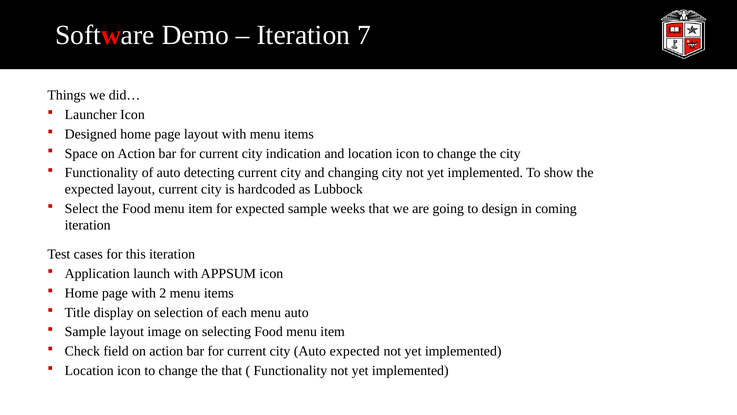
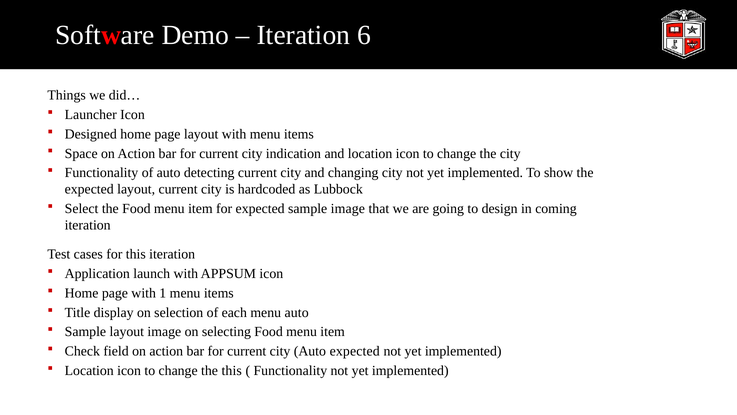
7: 7 -> 6
sample weeks: weeks -> image
2: 2 -> 1
the that: that -> this
